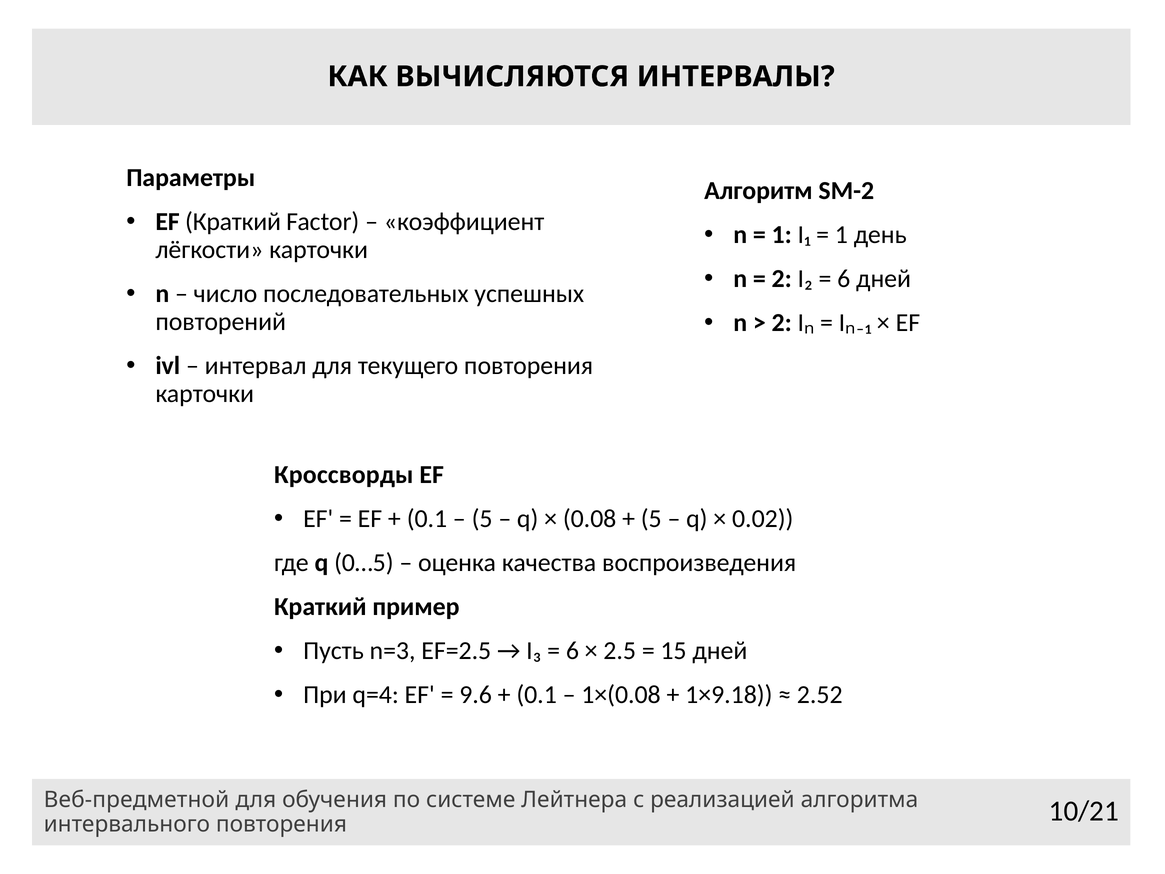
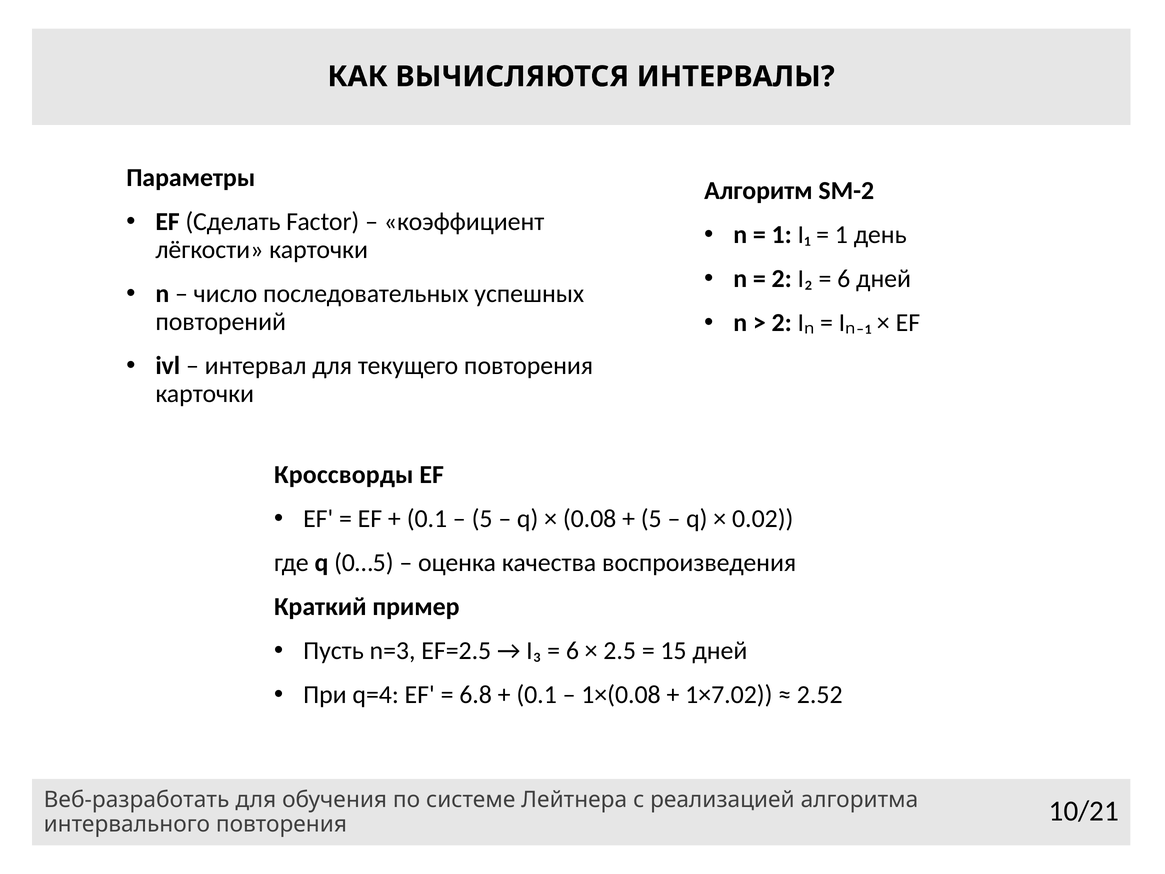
EF Краткий: Краткий -> Сделать
9.6: 9.6 -> 6.8
1×9.18: 1×9.18 -> 1×7.02
Веб-предметной: Веб-предметной -> Веб-разработать
